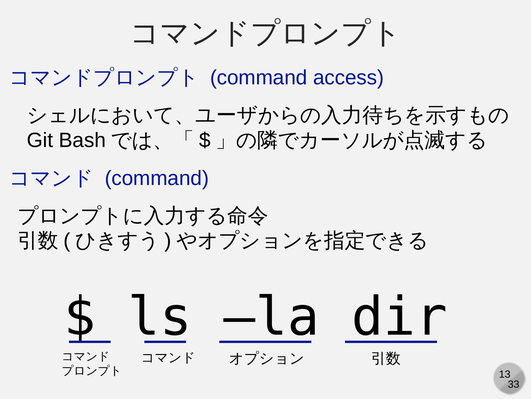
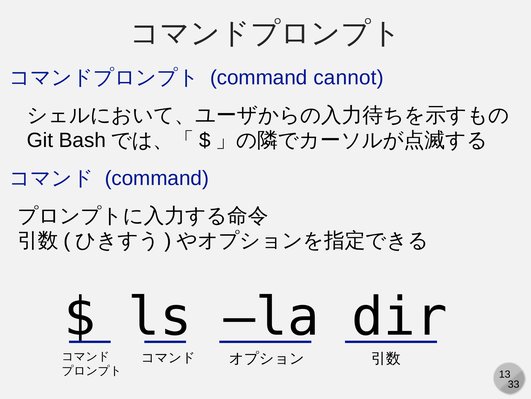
access: access -> cannot
